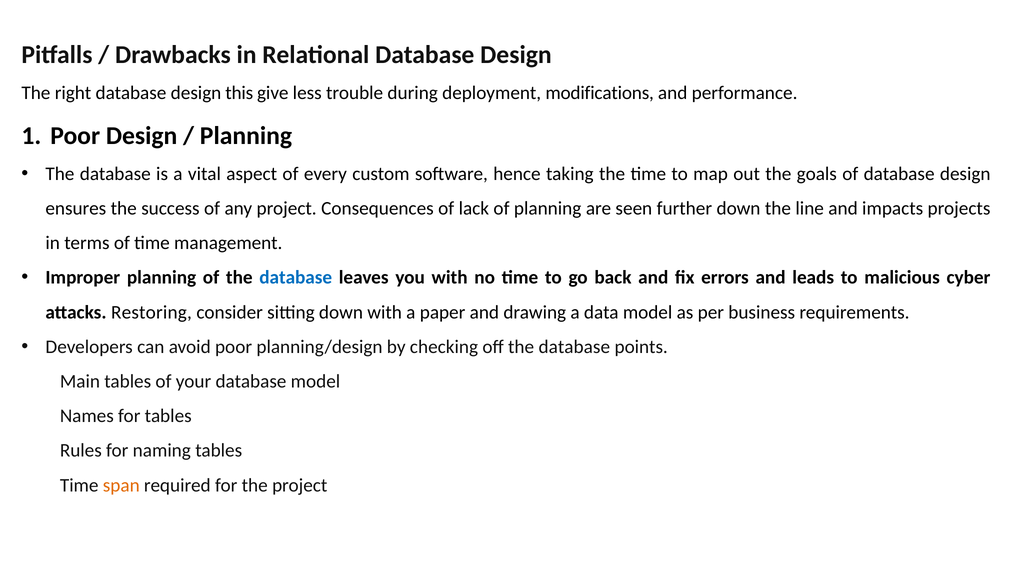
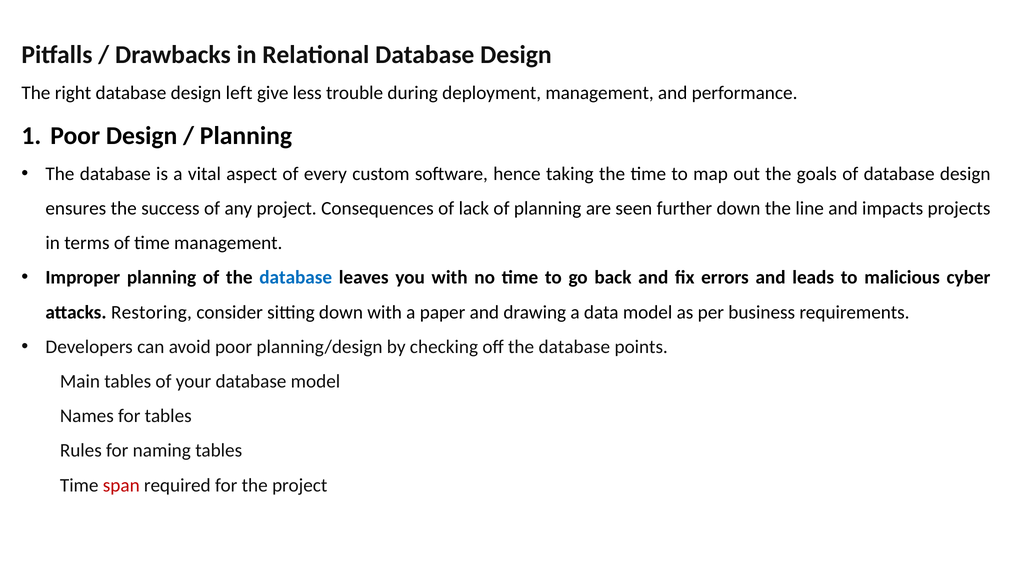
this: this -> left
deployment modifications: modifications -> management
span colour: orange -> red
